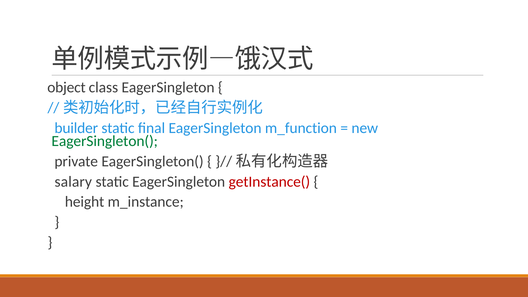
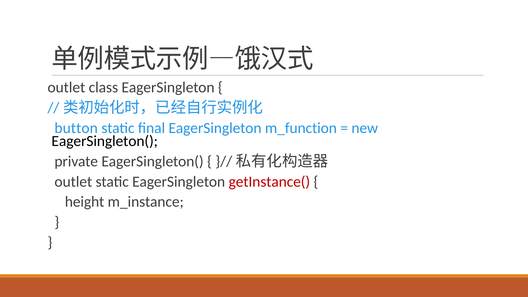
object at (66, 87): object -> outlet
builder: builder -> button
EagerSingleton( at (105, 141) colour: green -> black
salary at (73, 182): salary -> outlet
